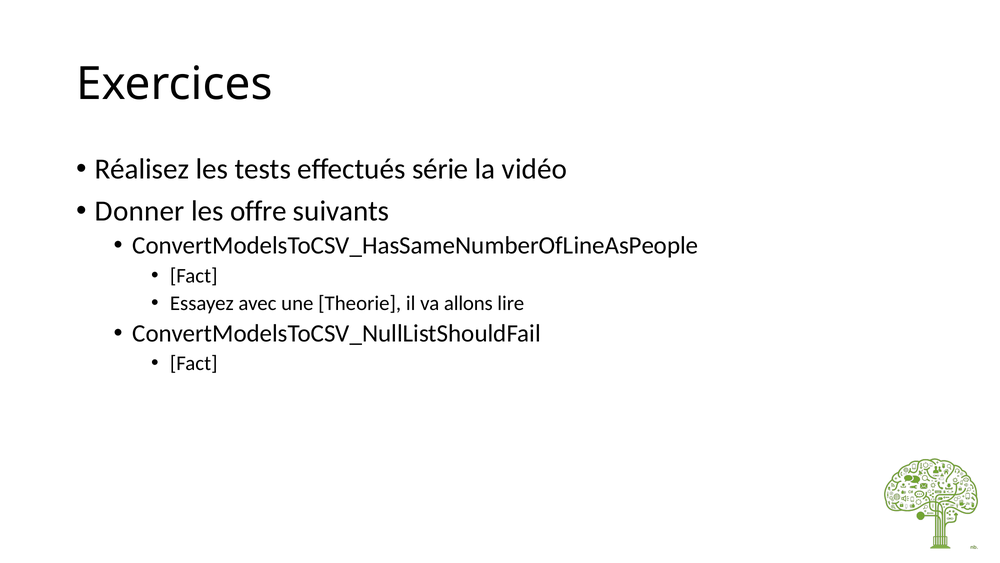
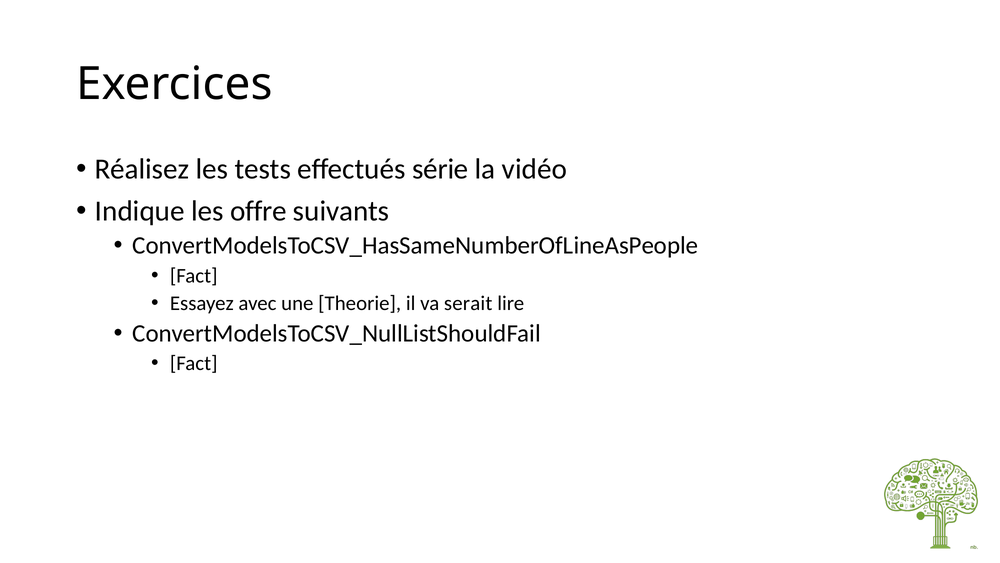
Donner: Donner -> Indique
allons: allons -> serait
